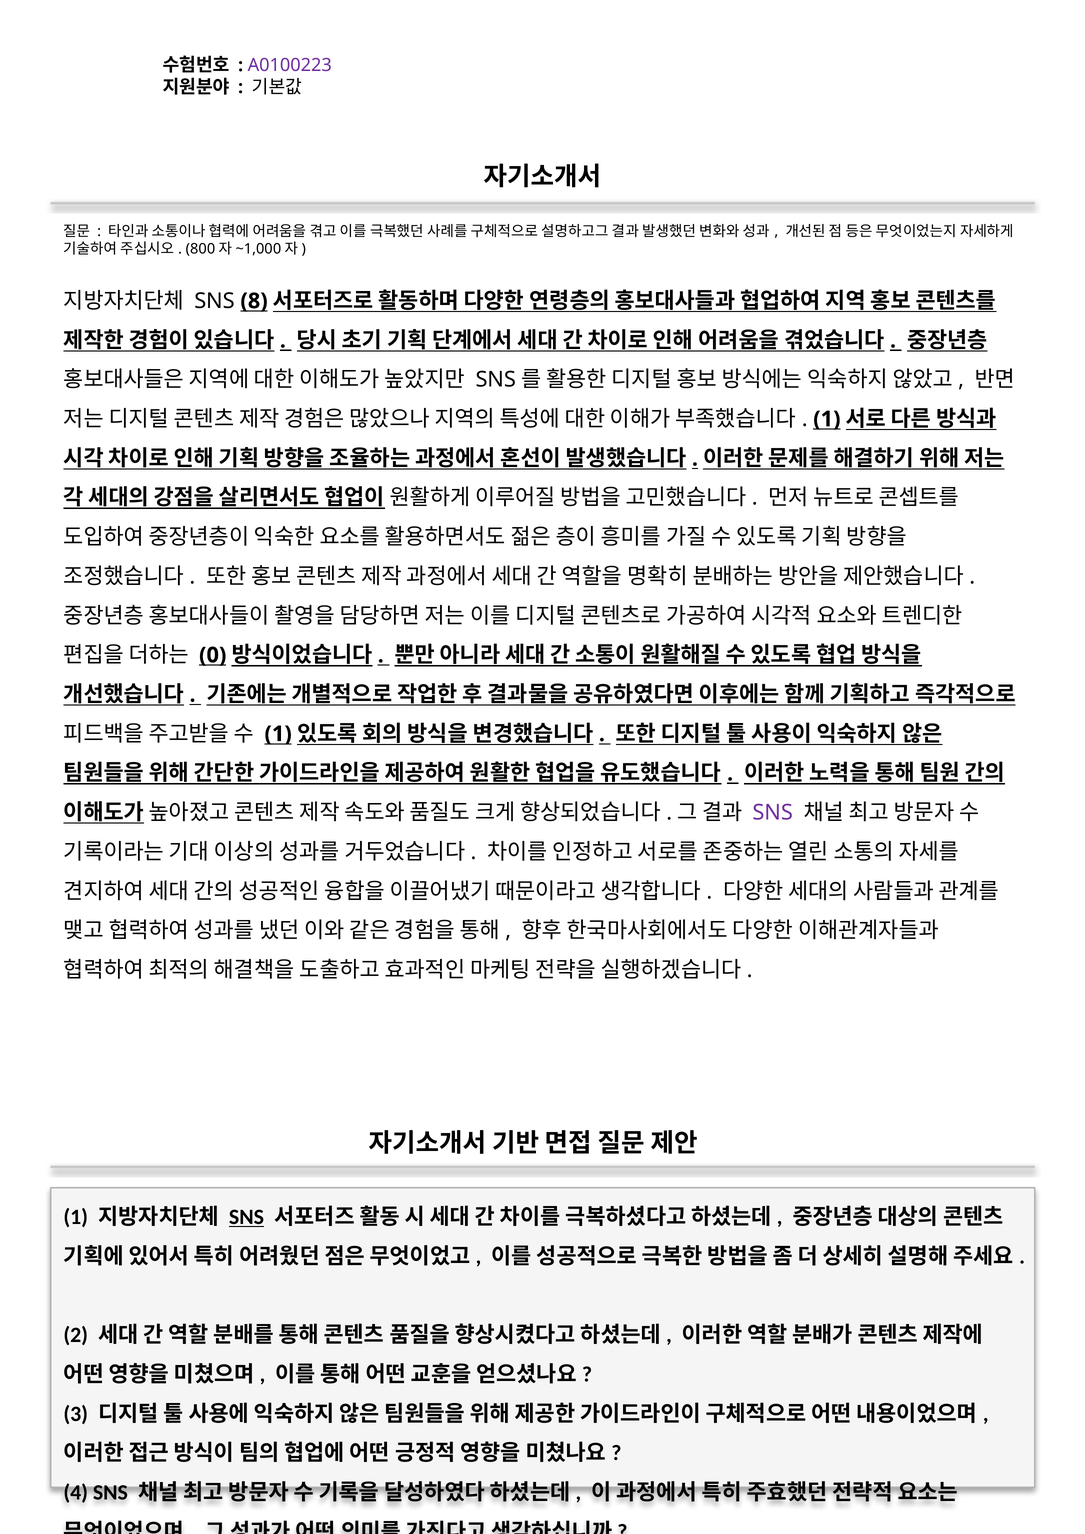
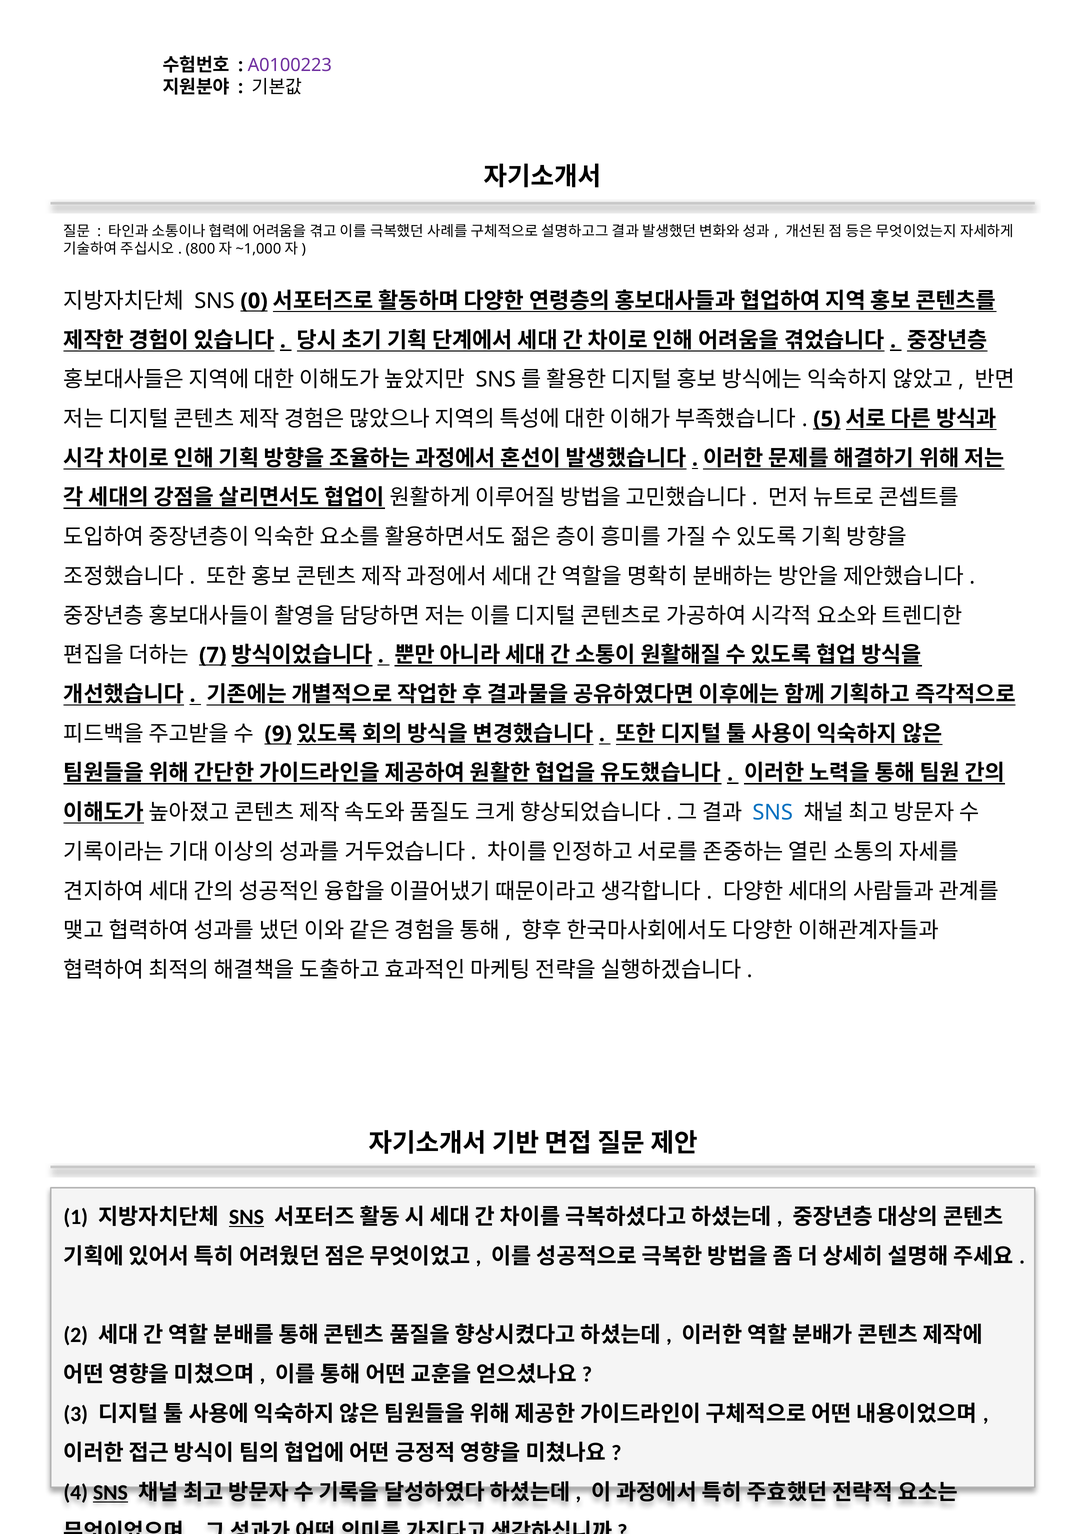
8: 8 -> 0
1 at (827, 419): 1 -> 5
0: 0 -> 7
1 at (278, 734): 1 -> 9
SNS at (773, 813) colour: purple -> blue
SNS at (110, 1493) underline: none -> present
